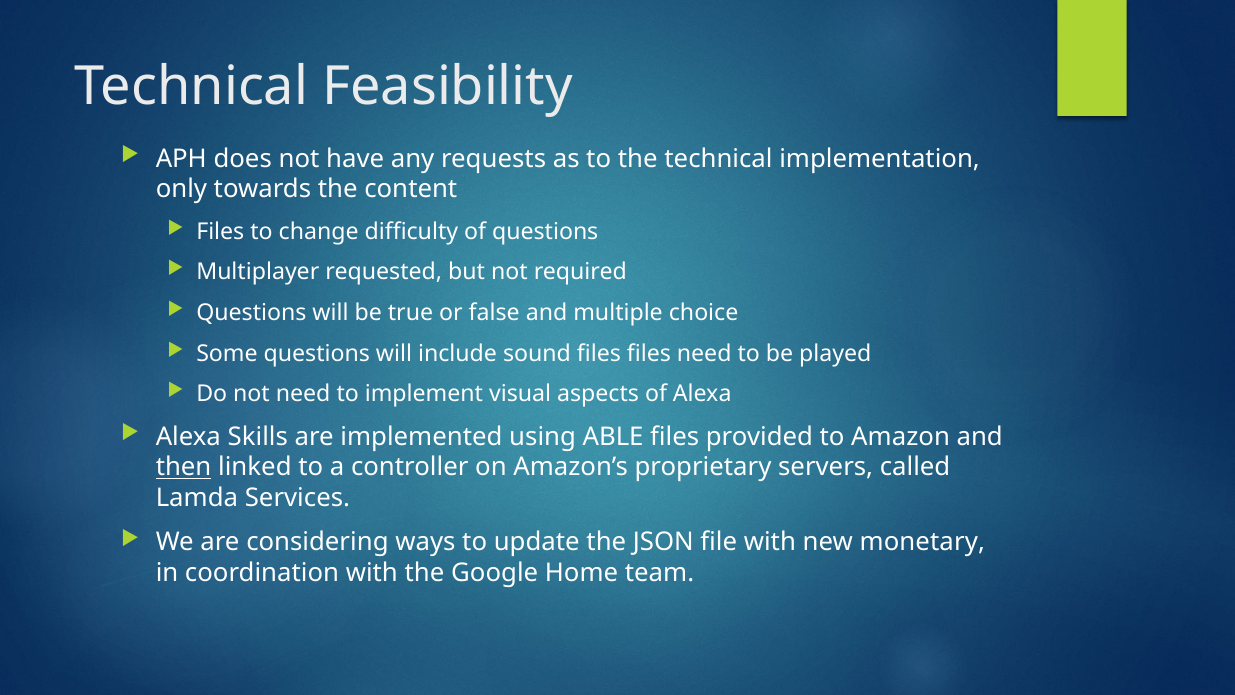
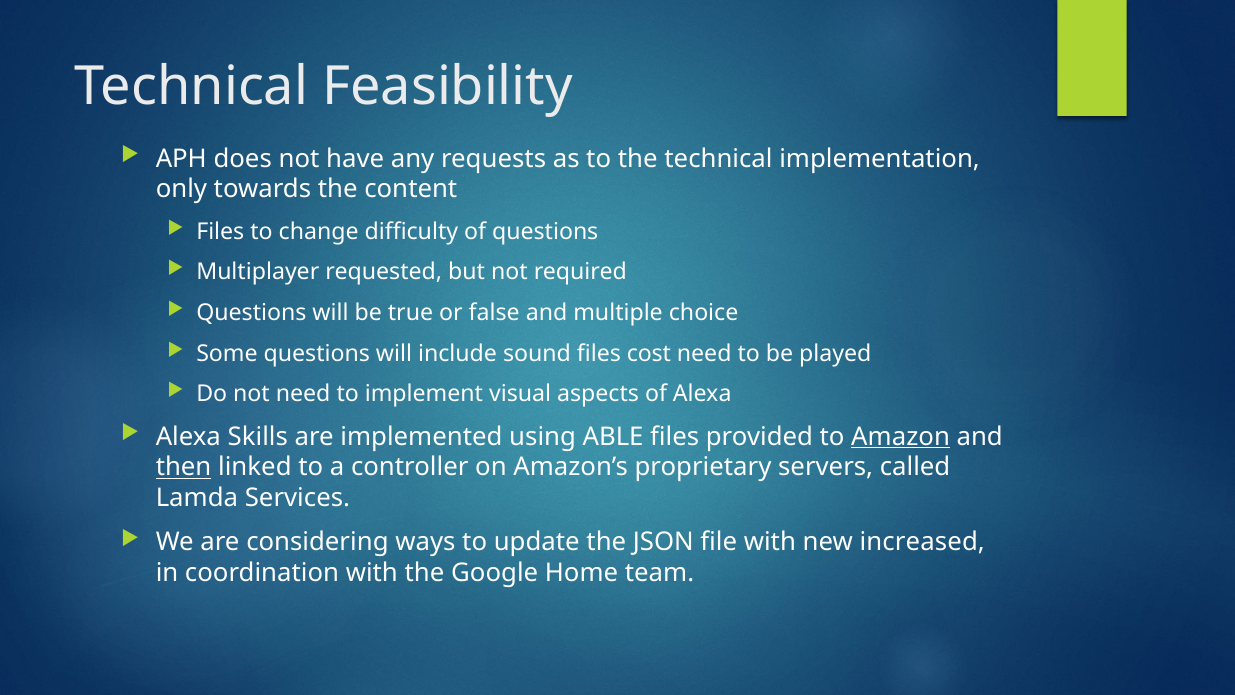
files files: files -> cost
Amazon underline: none -> present
monetary: monetary -> increased
